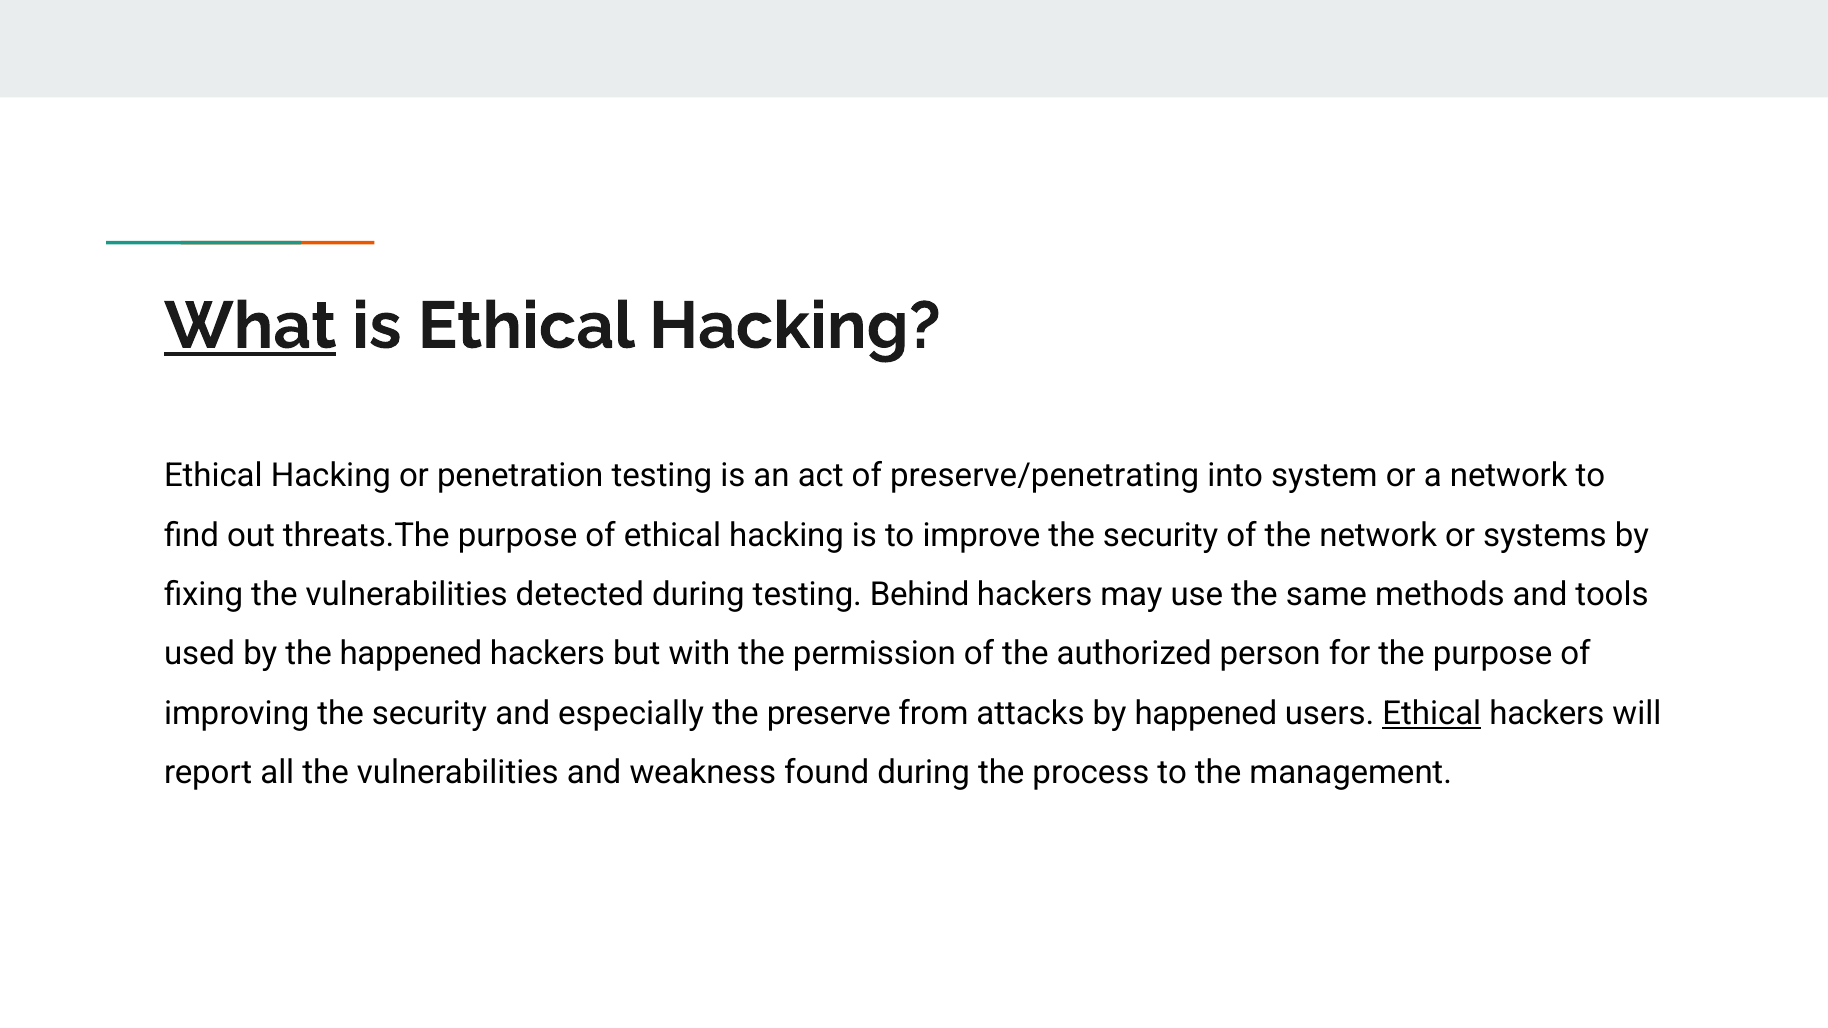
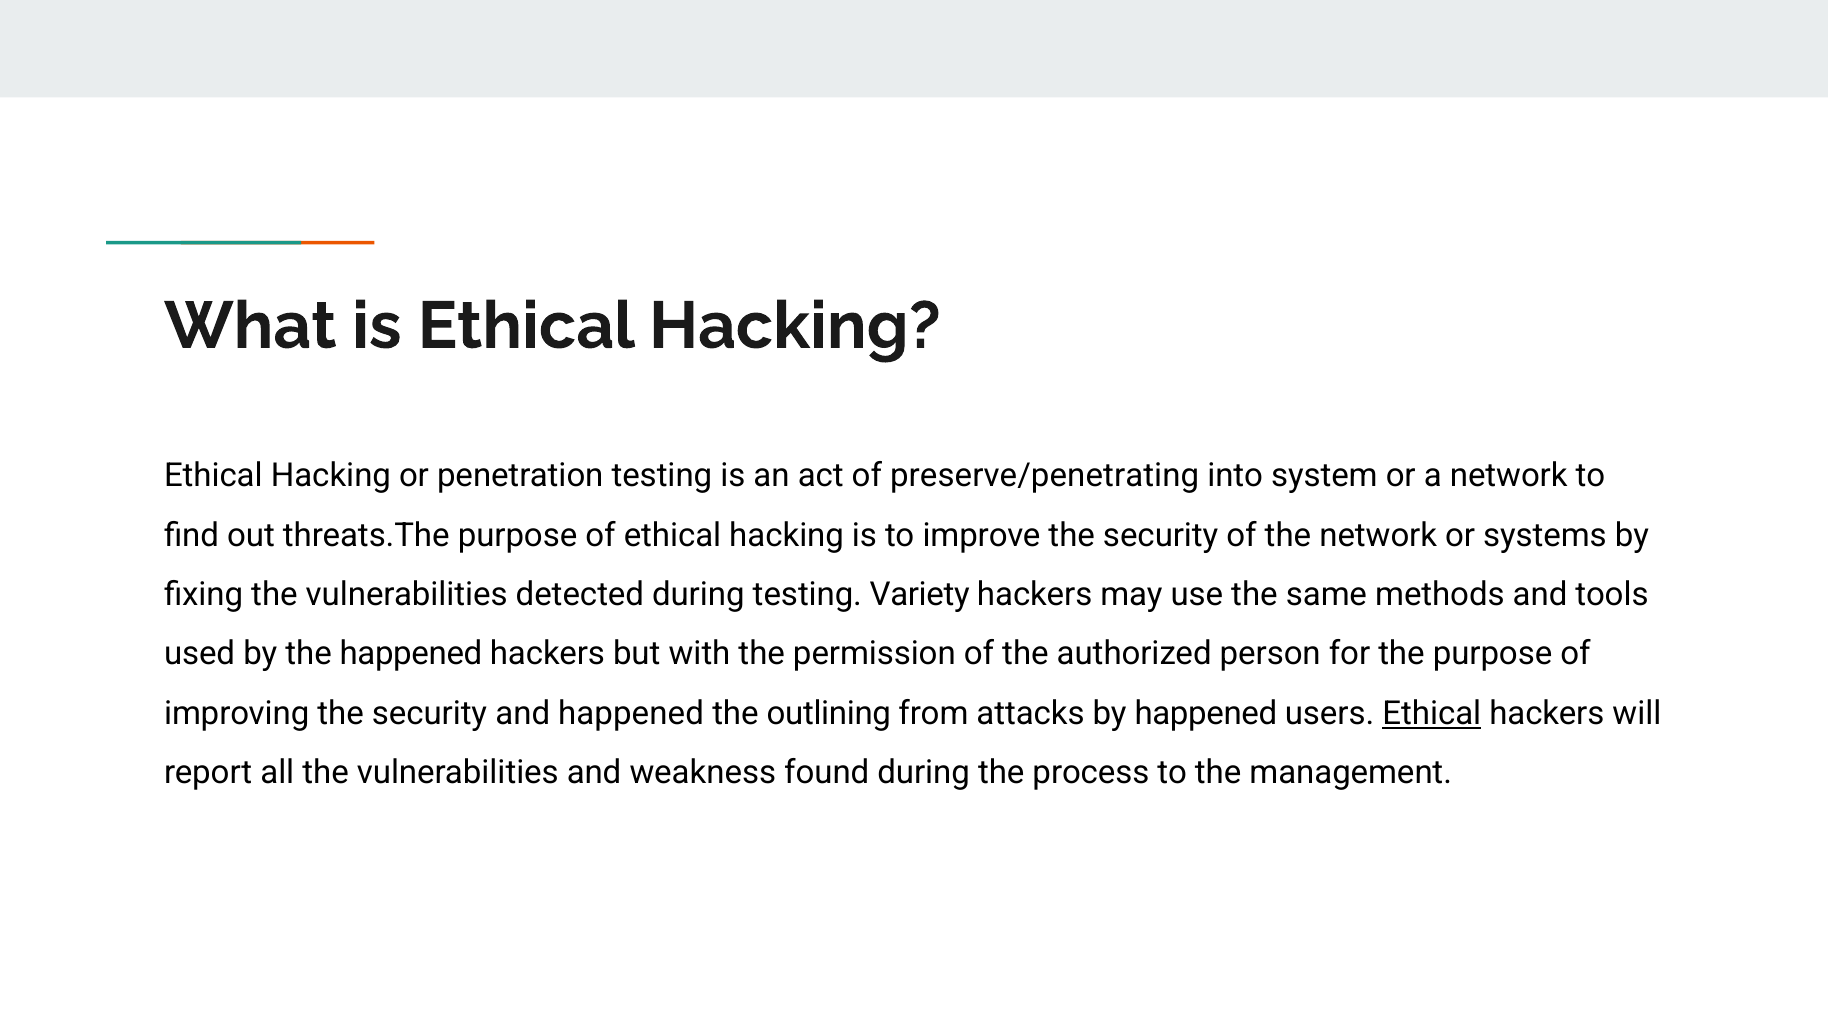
What underline: present -> none
Behind: Behind -> Variety
and especially: especially -> happened
preserve: preserve -> outlining
